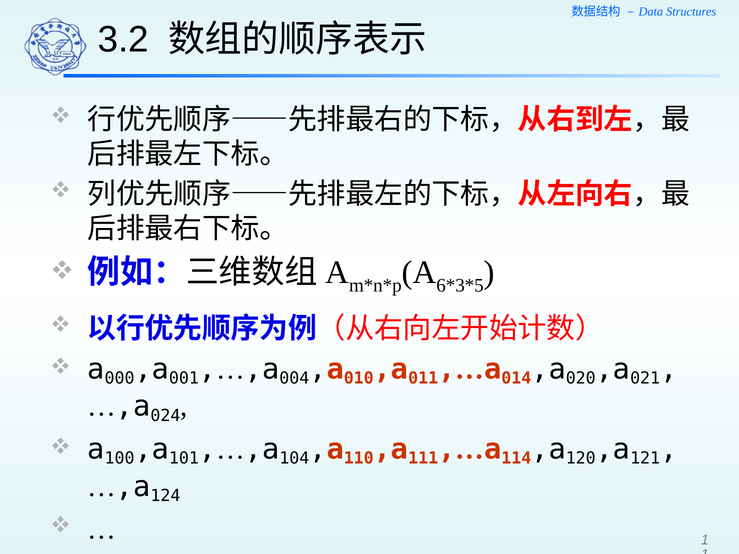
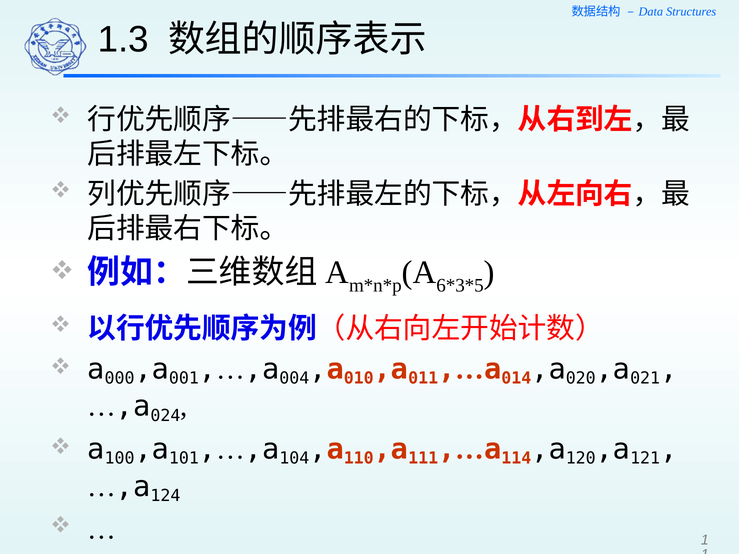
3.2: 3.2 -> 1.3
